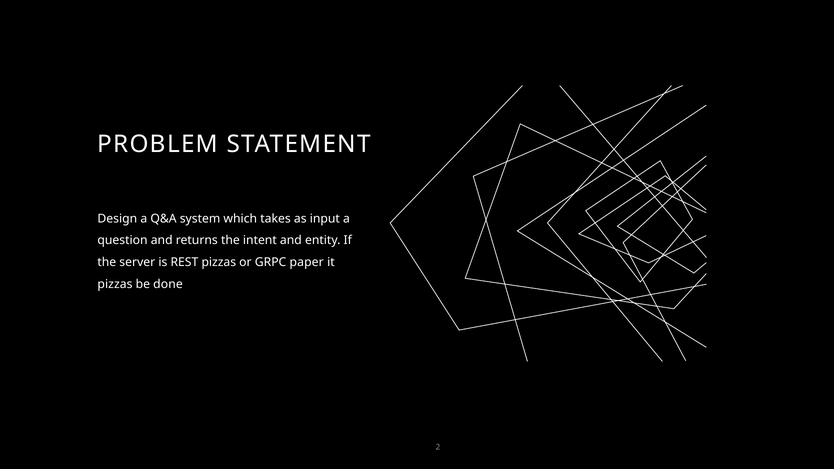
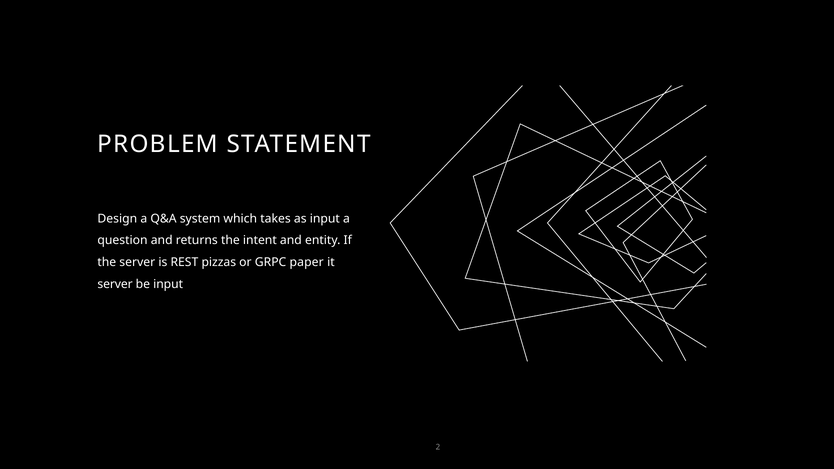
pizzas at (115, 284): pizzas -> server
be done: done -> input
